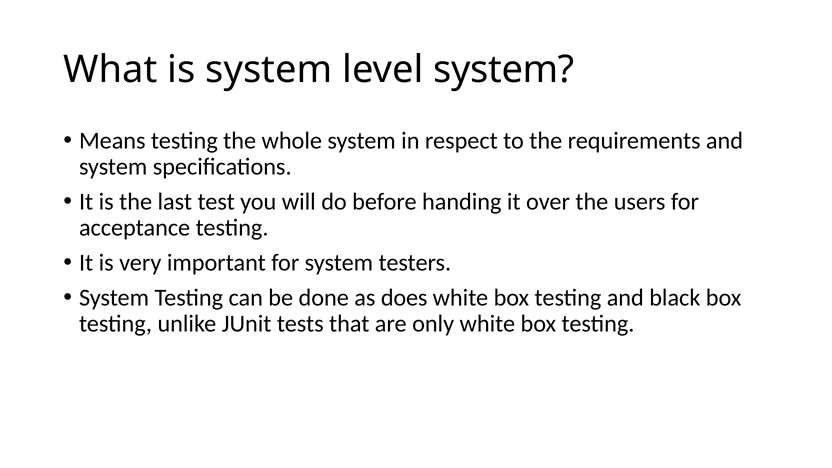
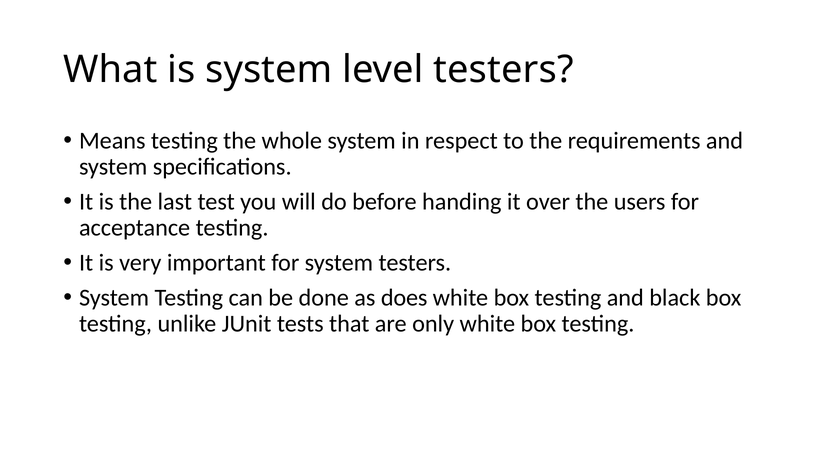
level system: system -> testers
